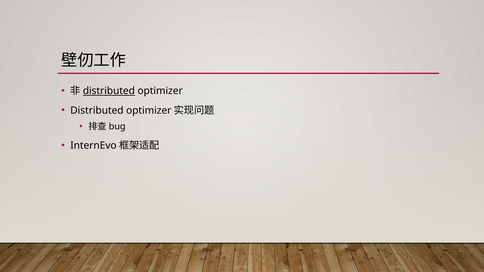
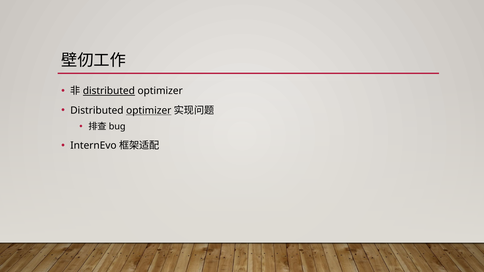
optimizer at (149, 111) underline: none -> present
